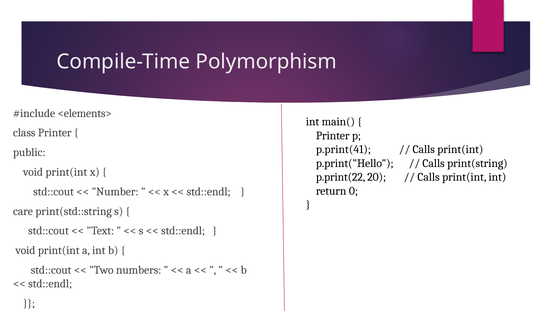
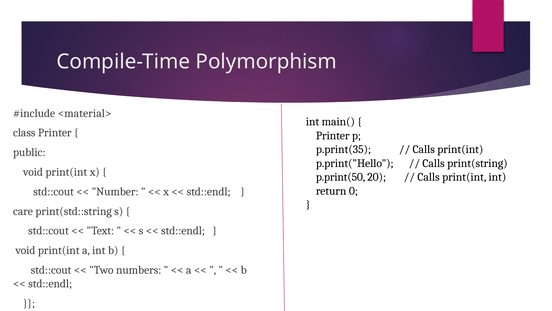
<elements>: <elements> -> <material>
p.print(41: p.print(41 -> p.print(35
p.print(22: p.print(22 -> p.print(50
